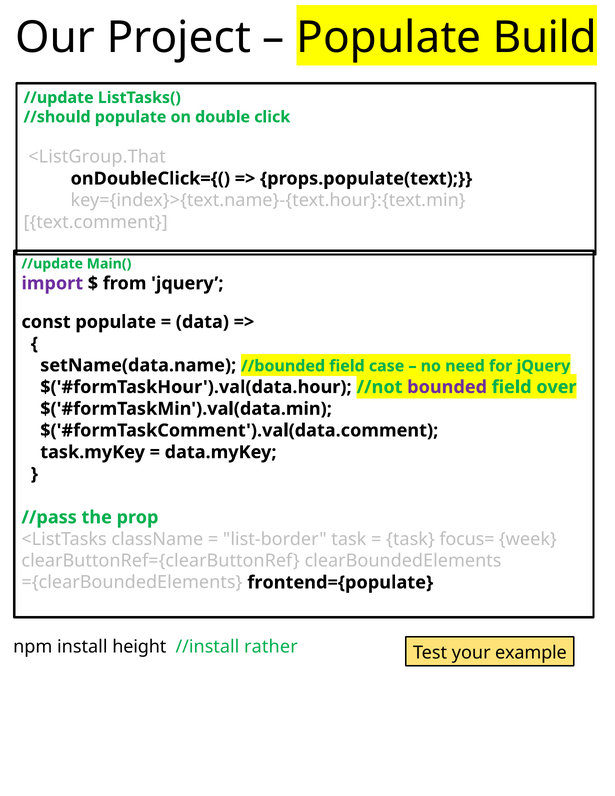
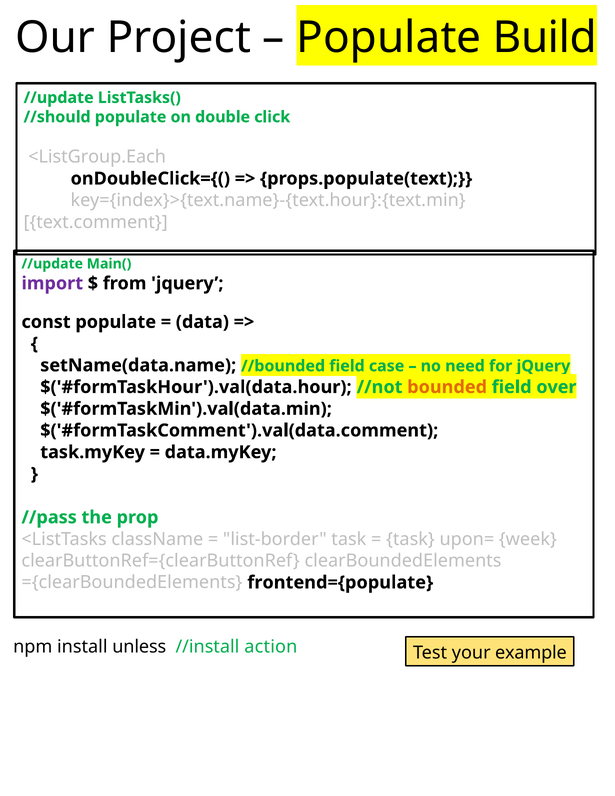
<ListGroup.That: <ListGroup.That -> <ListGroup.Each
bounded colour: purple -> orange
focus=: focus= -> upon=
height: height -> unless
rather: rather -> action
